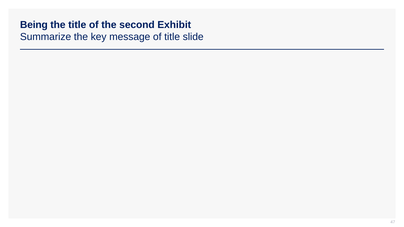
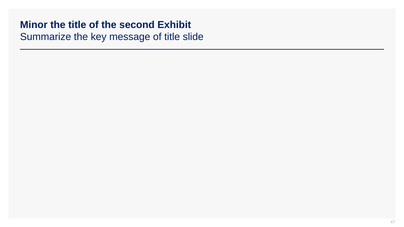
Being: Being -> Minor
